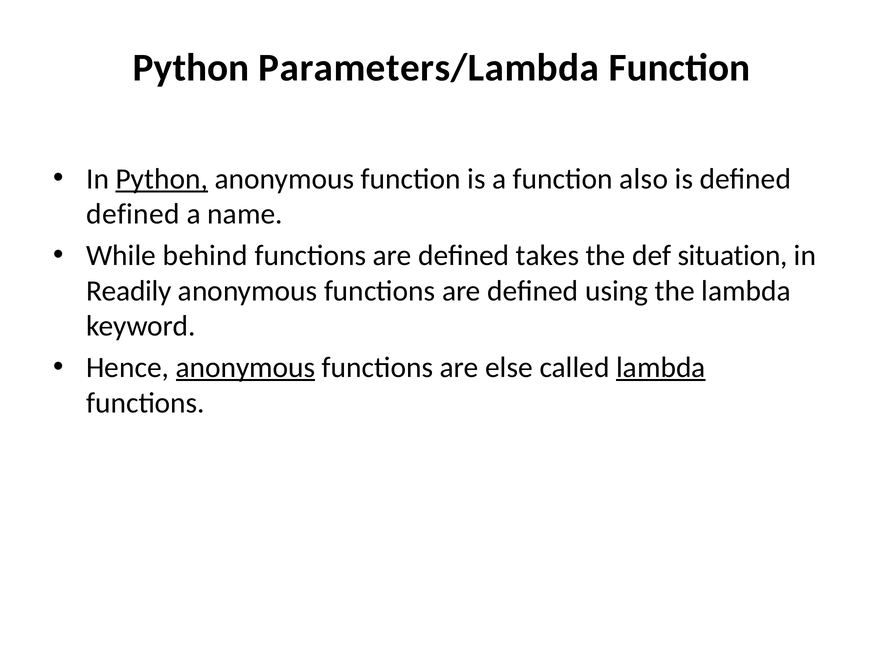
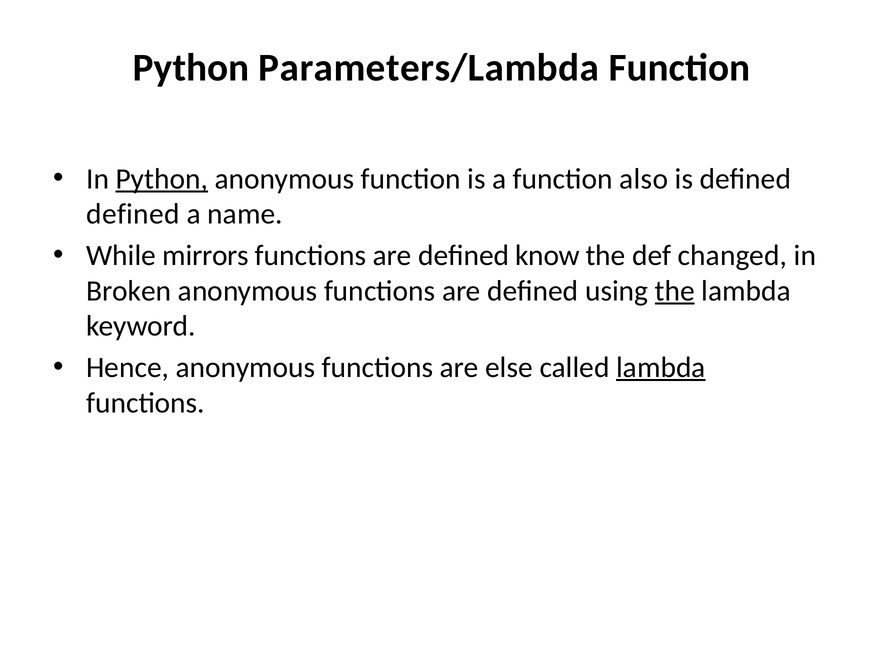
behind: behind -> mirrors
takes: takes -> know
situation: situation -> changed
Readily: Readily -> Broken
the at (675, 291) underline: none -> present
anonymous at (245, 367) underline: present -> none
